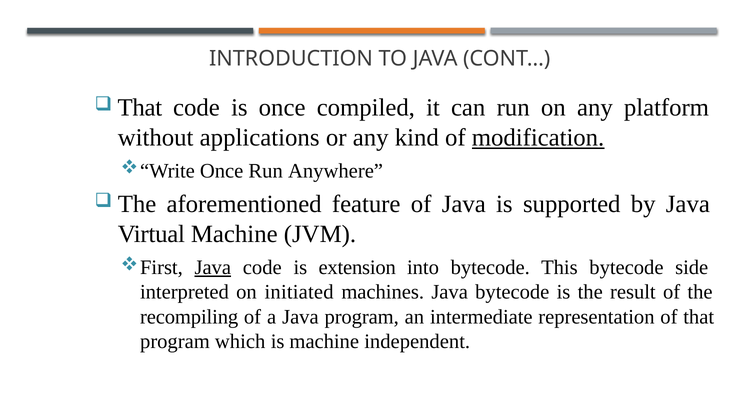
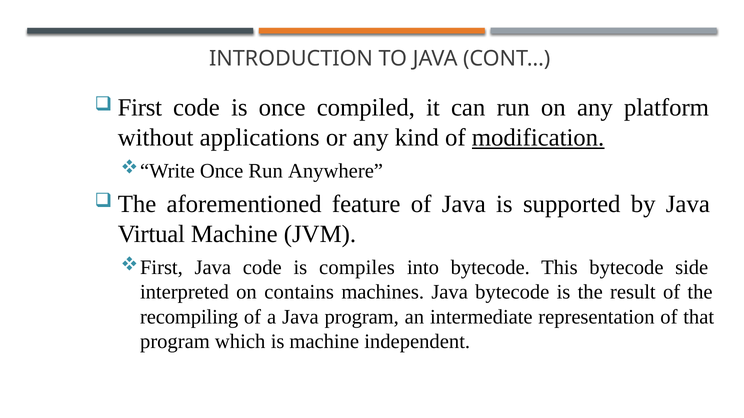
That at (140, 108): That -> First
Java at (213, 268) underline: present -> none
extension: extension -> compiles
initiated: initiated -> contains
